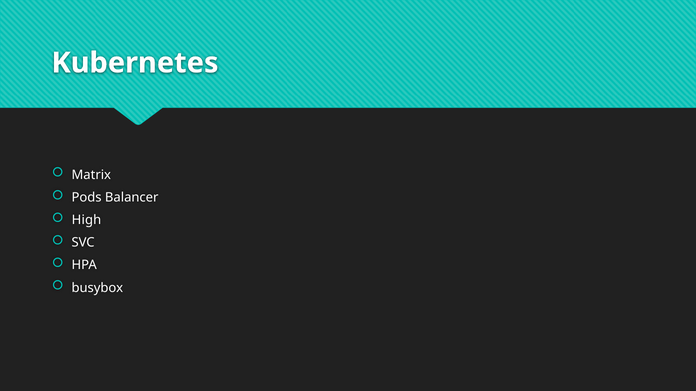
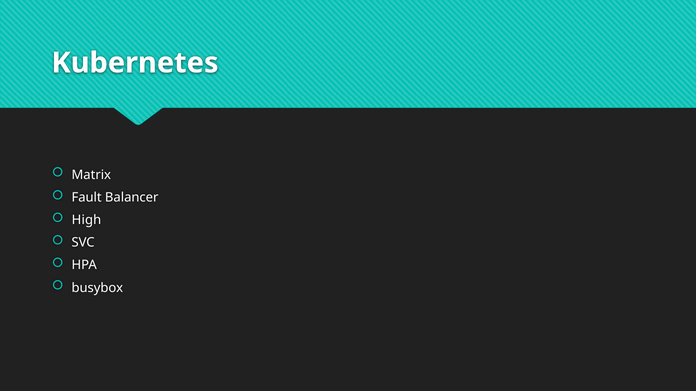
Pods: Pods -> Fault
